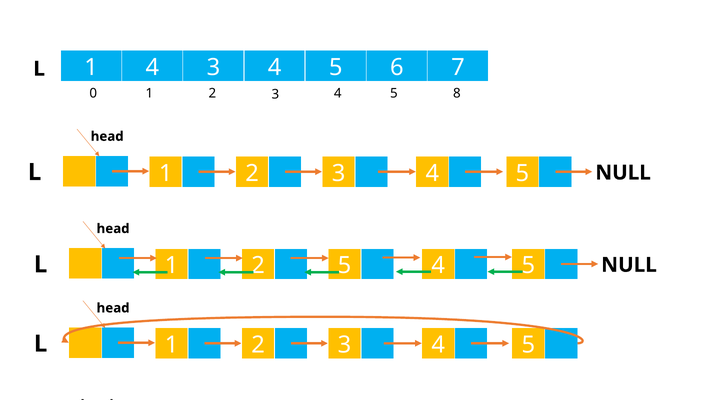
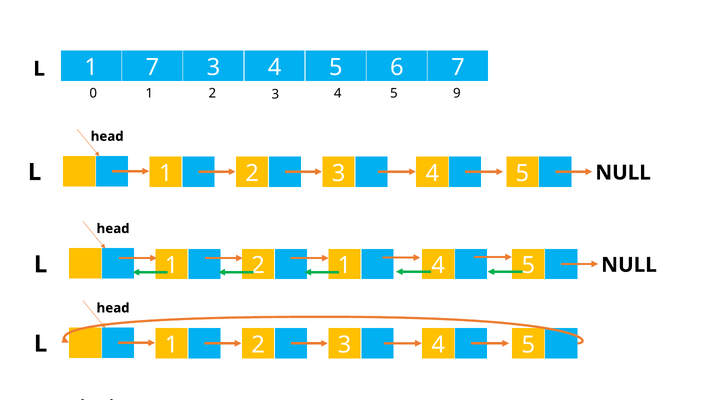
1 4: 4 -> 7
8: 8 -> 9
2 5: 5 -> 1
